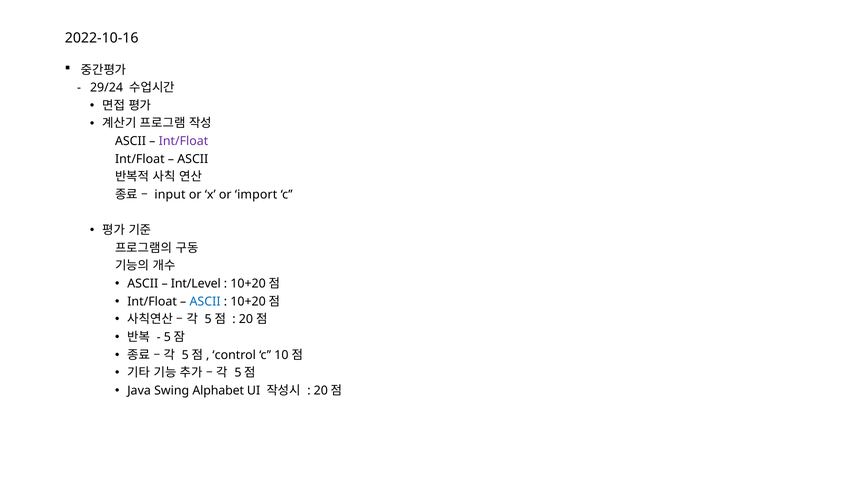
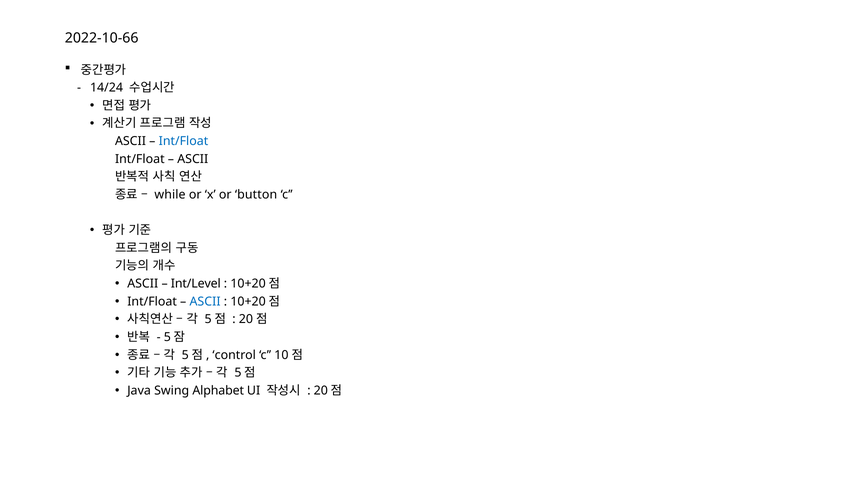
2022-10-16: 2022-10-16 -> 2022-10-66
29/24: 29/24 -> 14/24
Int/Float at (183, 141) colour: purple -> blue
input: input -> while
import: import -> button
